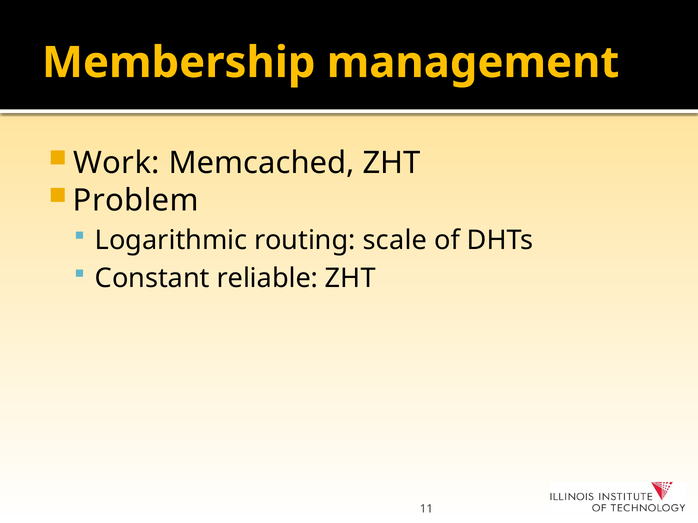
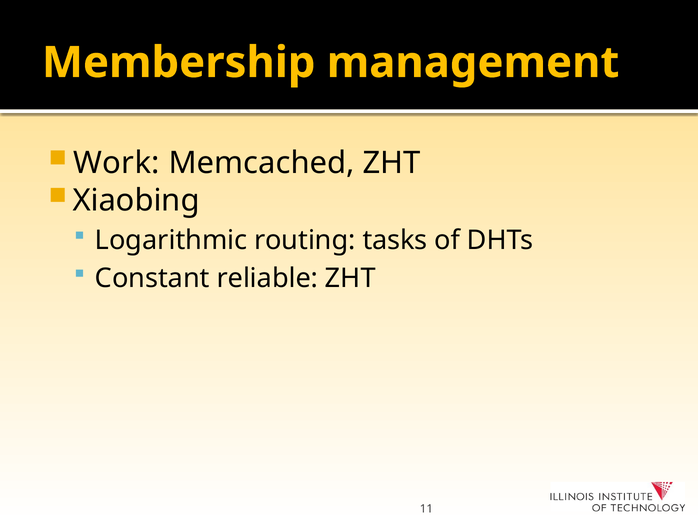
Problem: Problem -> Xiaobing
scale: scale -> tasks
